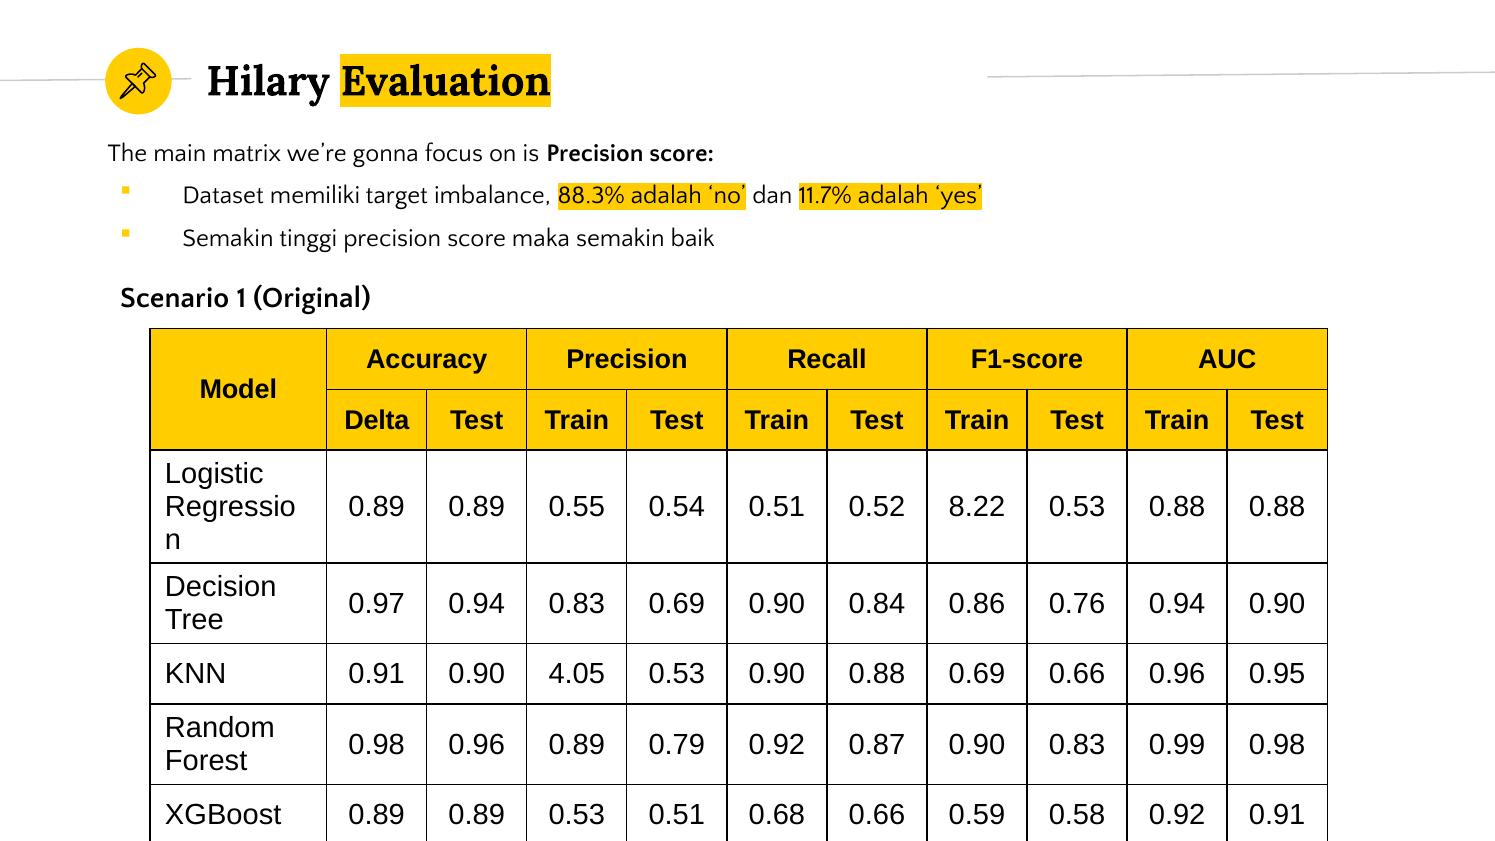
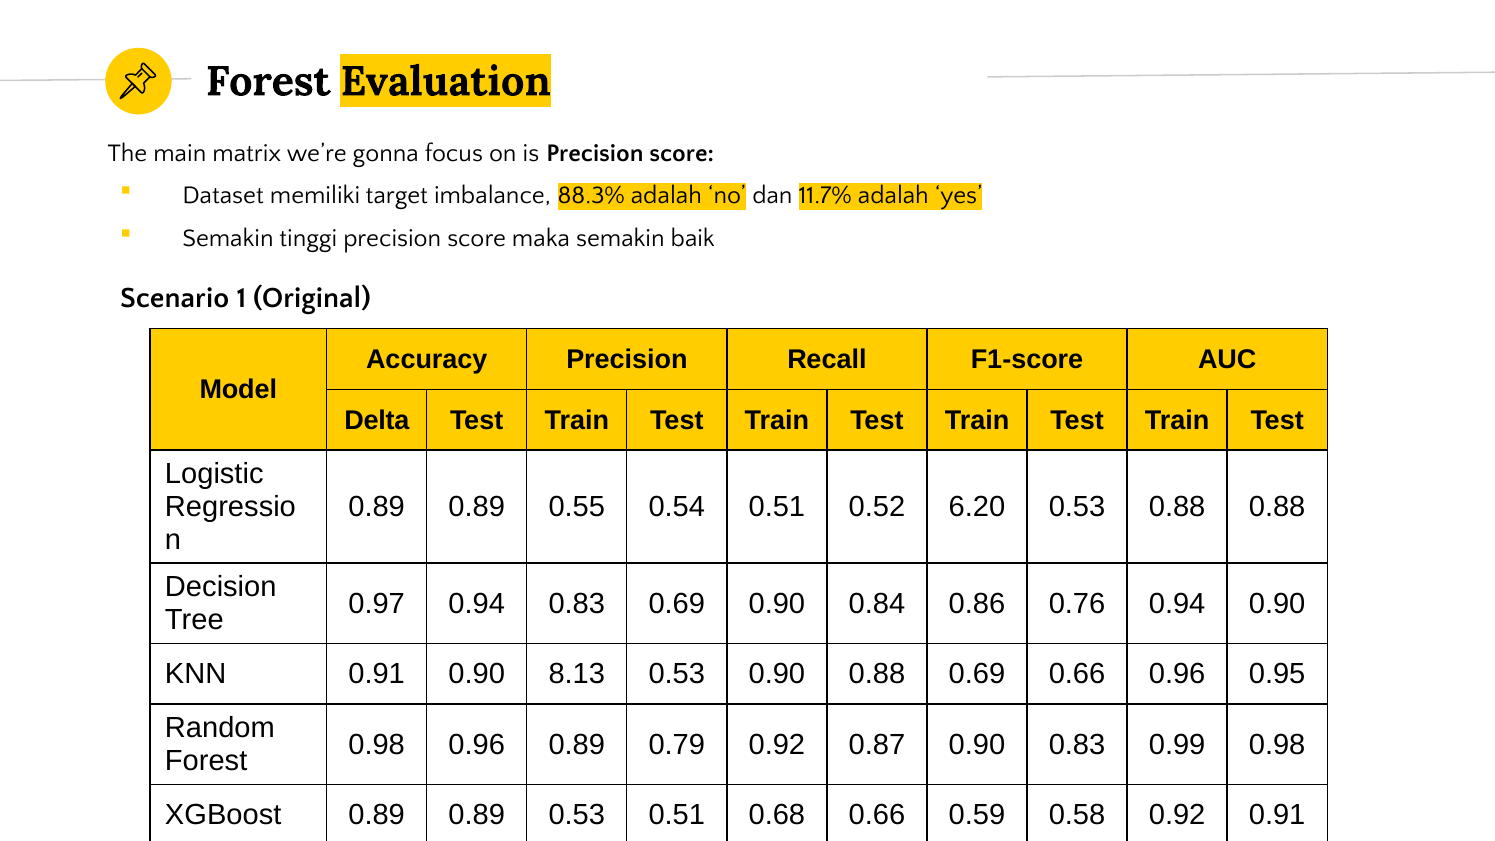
Hilary at (268, 82): Hilary -> Forest
8.22: 8.22 -> 6.20
4.05: 4.05 -> 8.13
